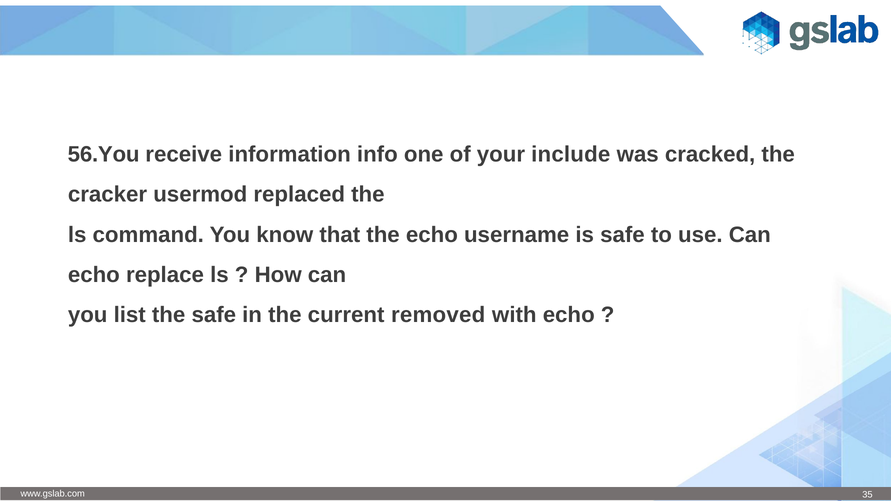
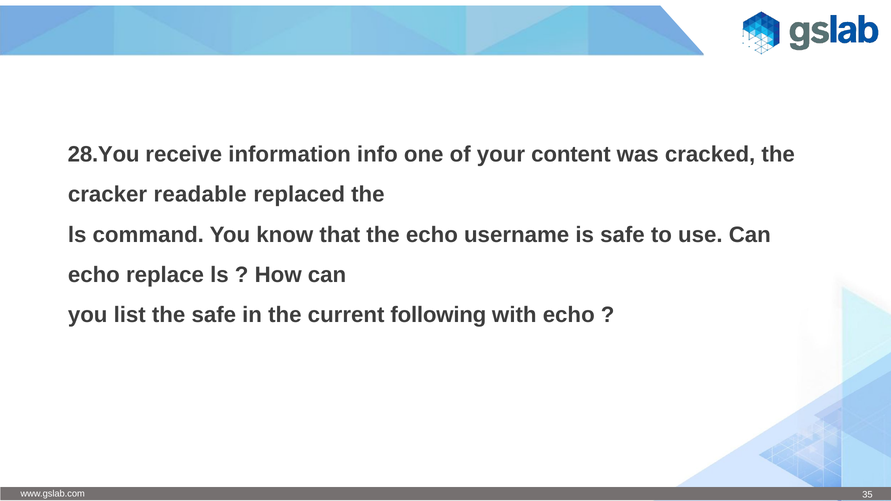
56.You: 56.You -> 28.You
include: include -> content
usermod: usermod -> readable
removed: removed -> following
